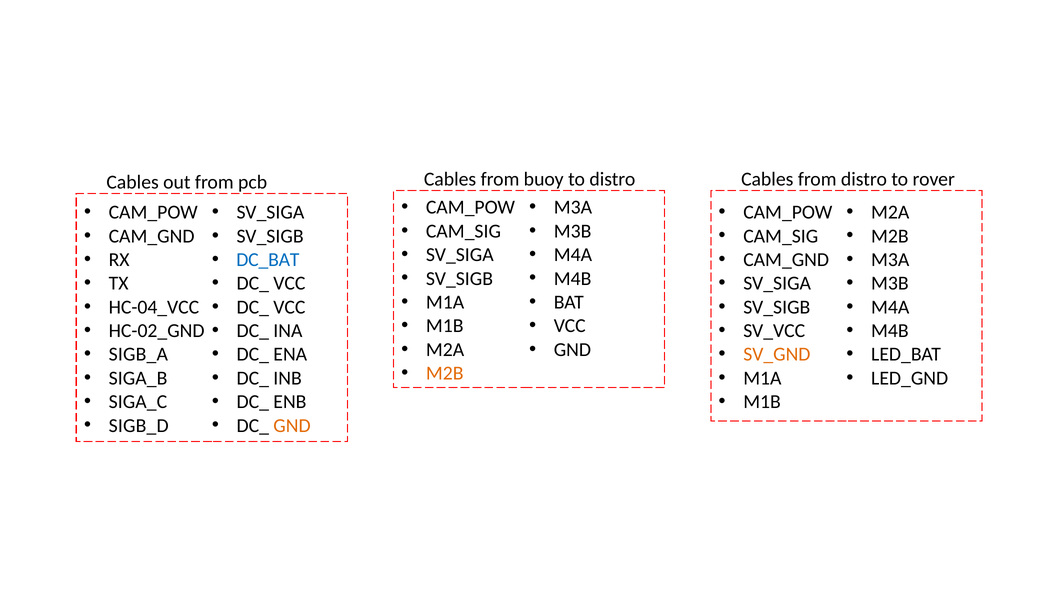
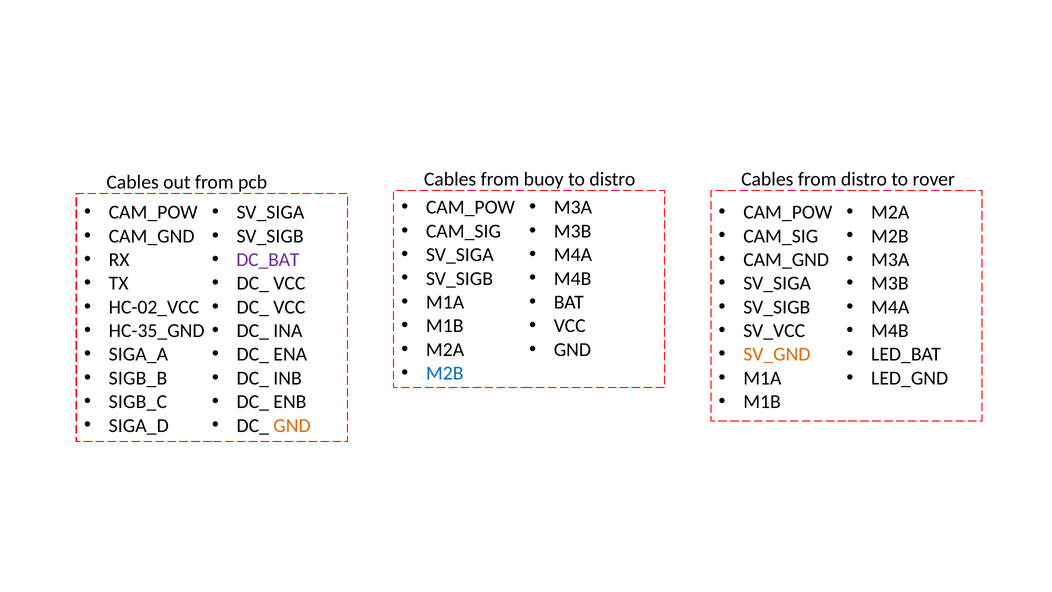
DC_BAT colour: blue -> purple
HC-04_VCC: HC-04_VCC -> HC-02_VCC
HC-02_GND: HC-02_GND -> HC-35_GND
SIGB_A: SIGB_A -> SIGA_A
M2B at (445, 373) colour: orange -> blue
SIGA_B: SIGA_B -> SIGB_B
SIGA_C: SIGA_C -> SIGB_C
SIGB_D: SIGB_D -> SIGA_D
